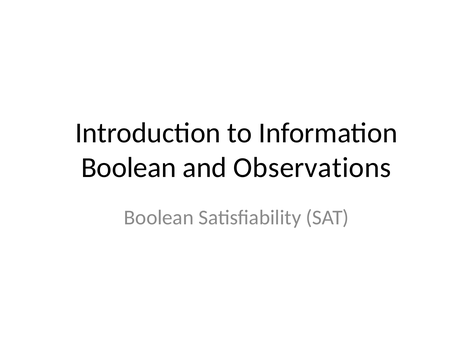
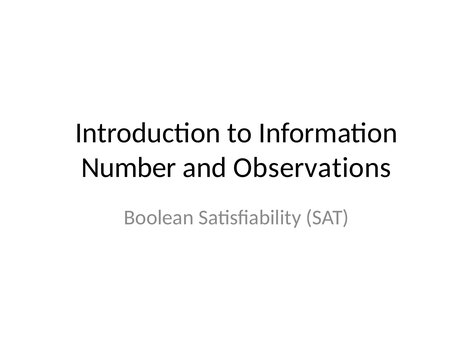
Boolean at (129, 168): Boolean -> Number
